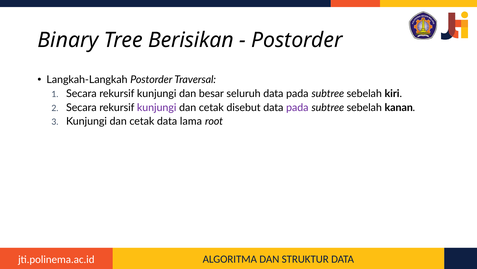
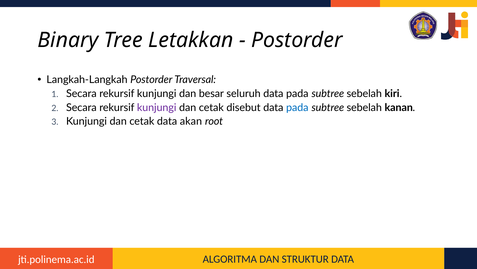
Berisikan: Berisikan -> Letakkan
pada at (297, 107) colour: purple -> blue
lama: lama -> akan
